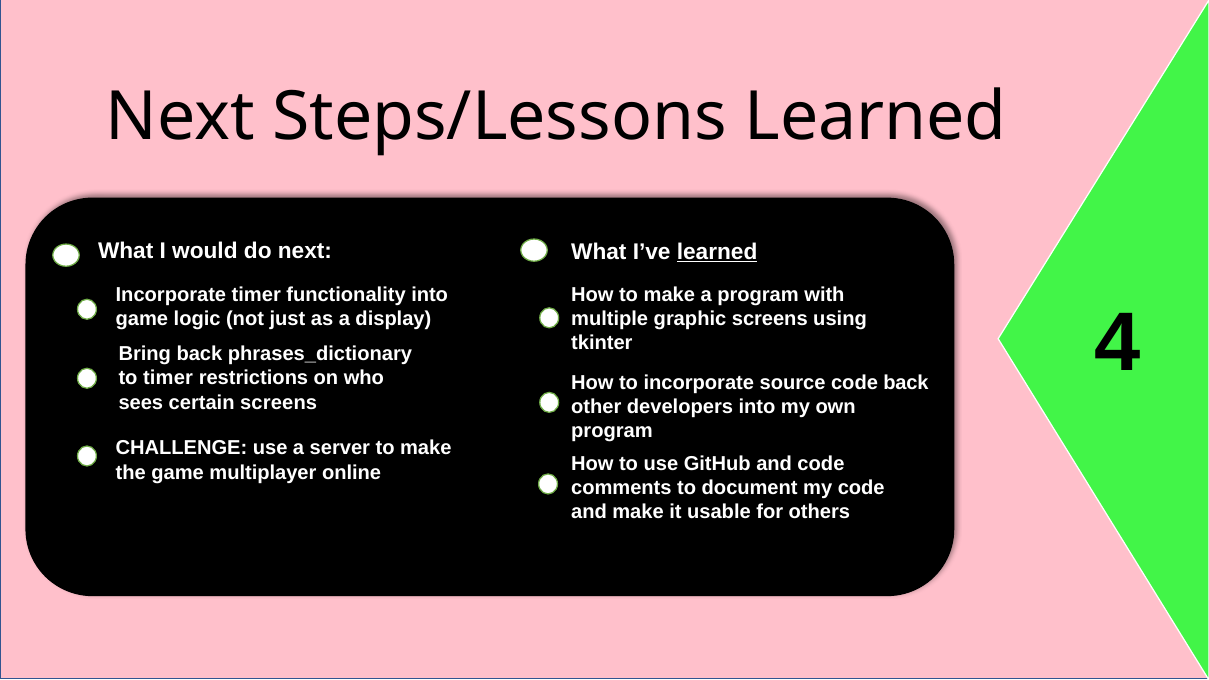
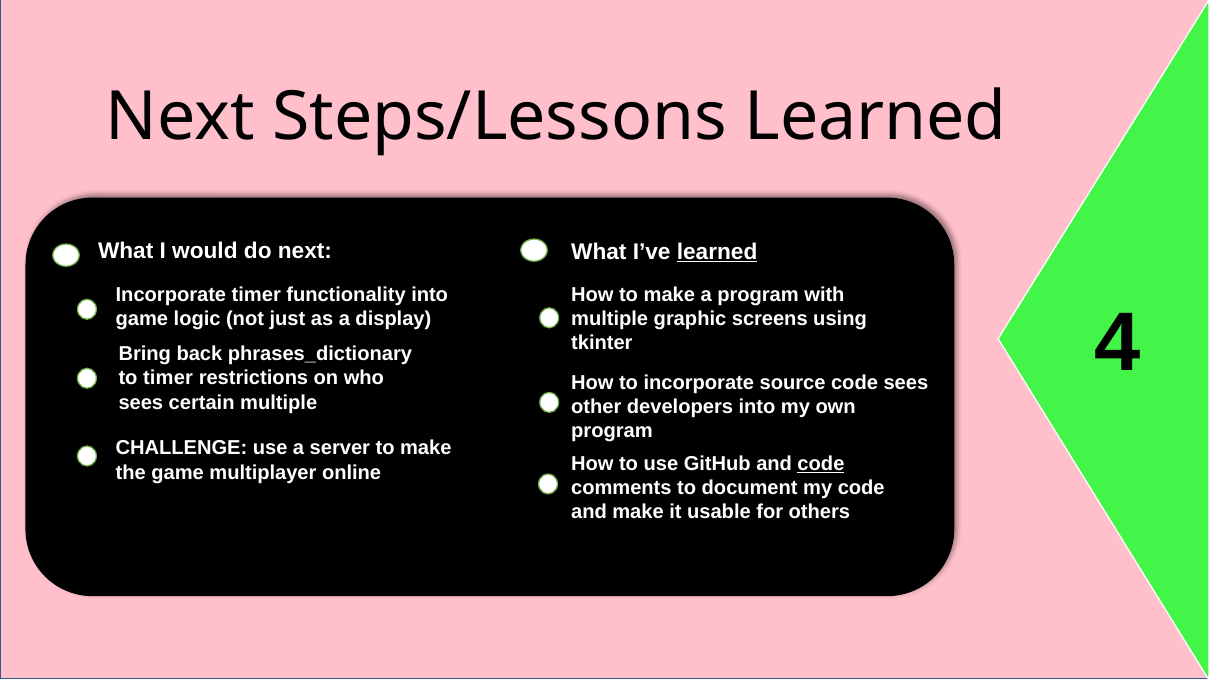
code back: back -> sees
certain screens: screens -> multiple
code at (821, 464) underline: none -> present
